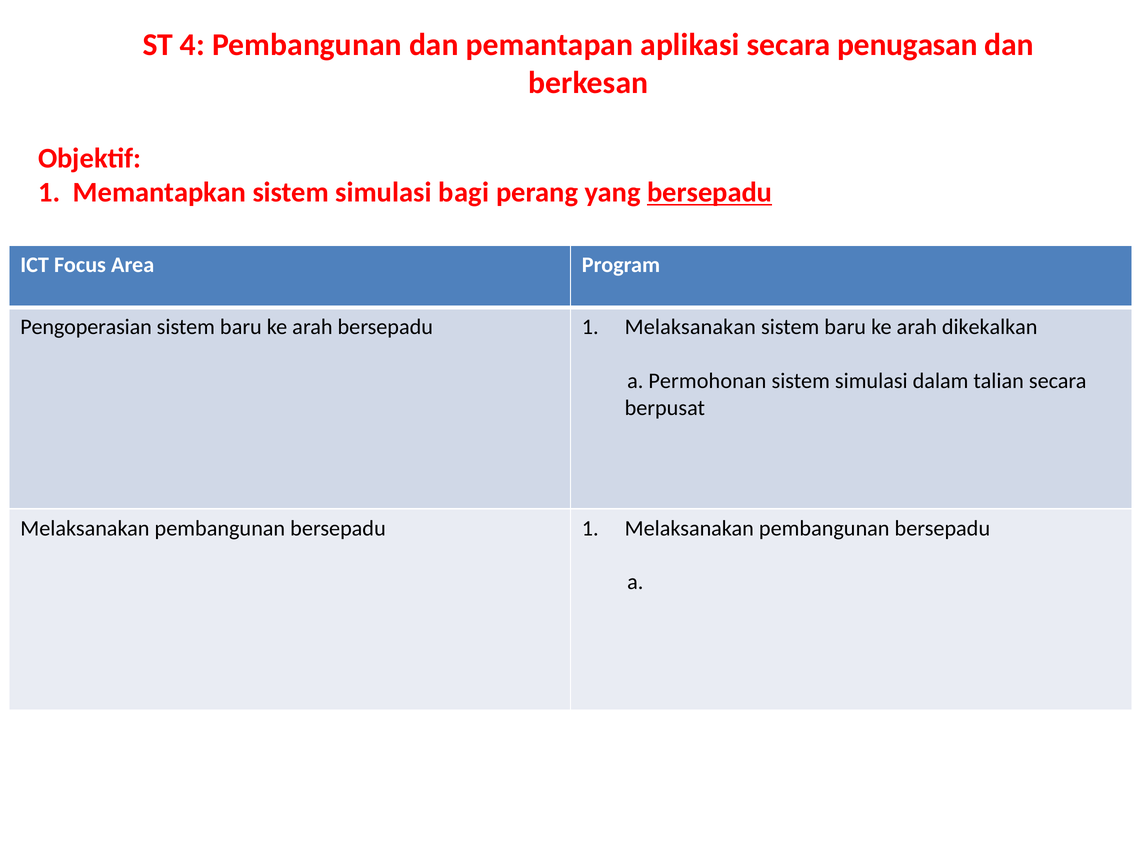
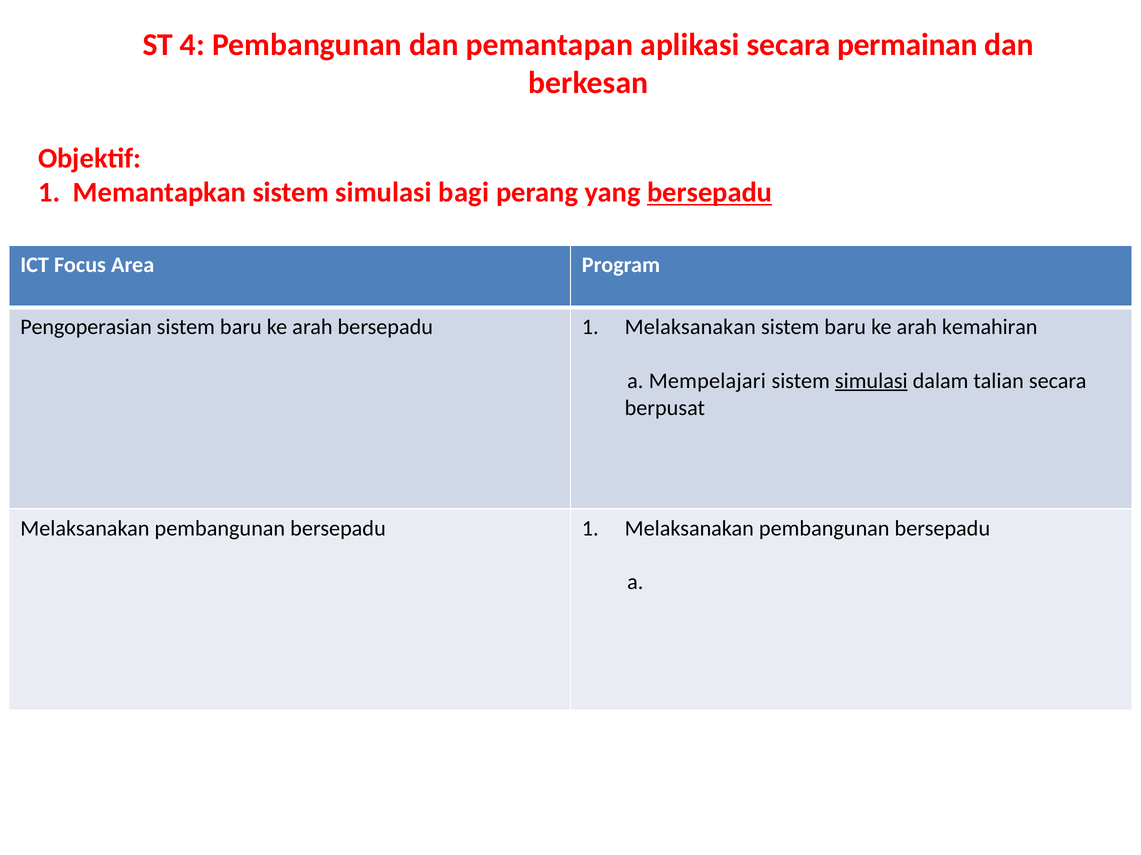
penugasan: penugasan -> permainan
dikekalkan: dikekalkan -> kemahiran
Permohonan: Permohonan -> Mempelajari
simulasi at (871, 381) underline: none -> present
